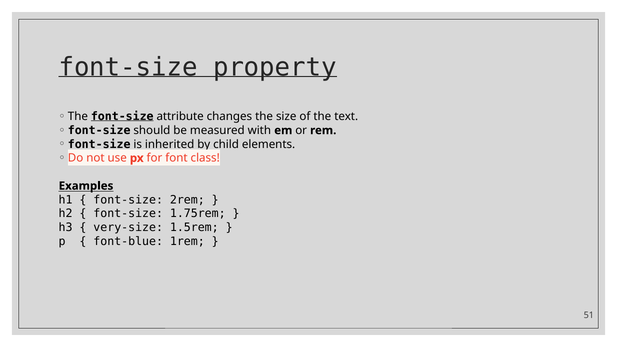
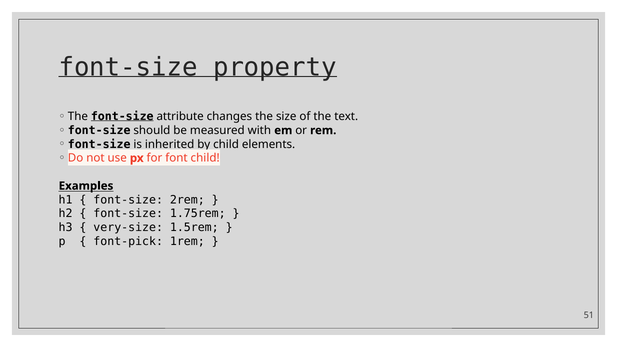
font class: class -> child
font-blue: font-blue -> font-pick
